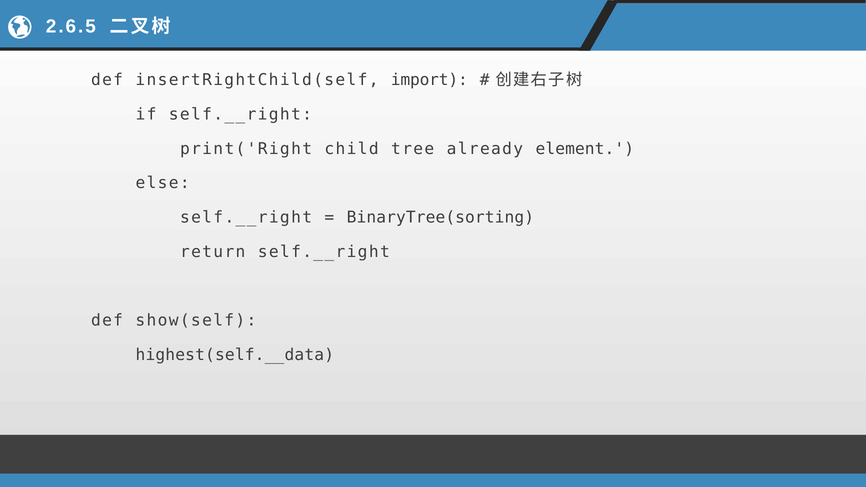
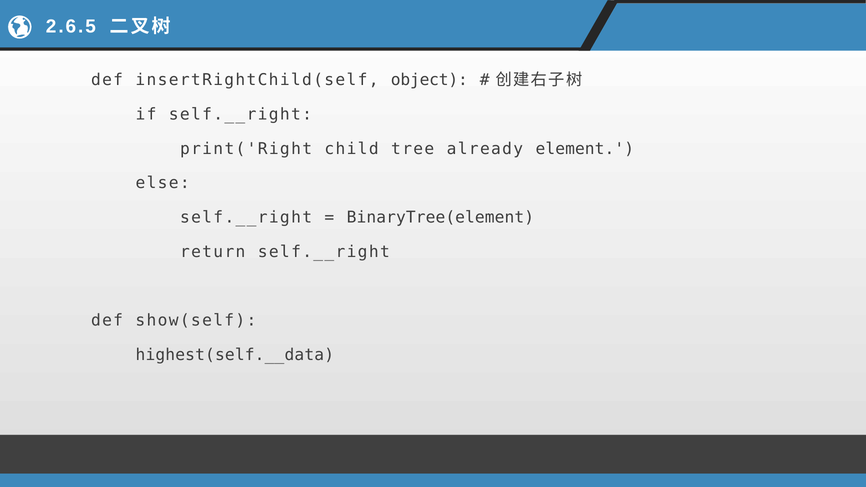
import: import -> object
BinaryTree(sorting: BinaryTree(sorting -> BinaryTree(element
